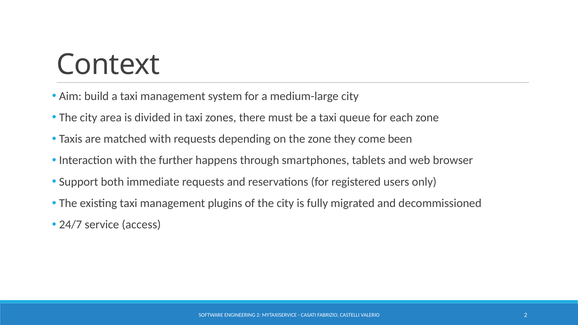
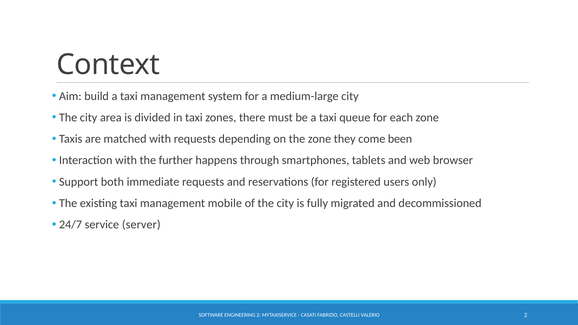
plugins: plugins -> mobile
access: access -> server
